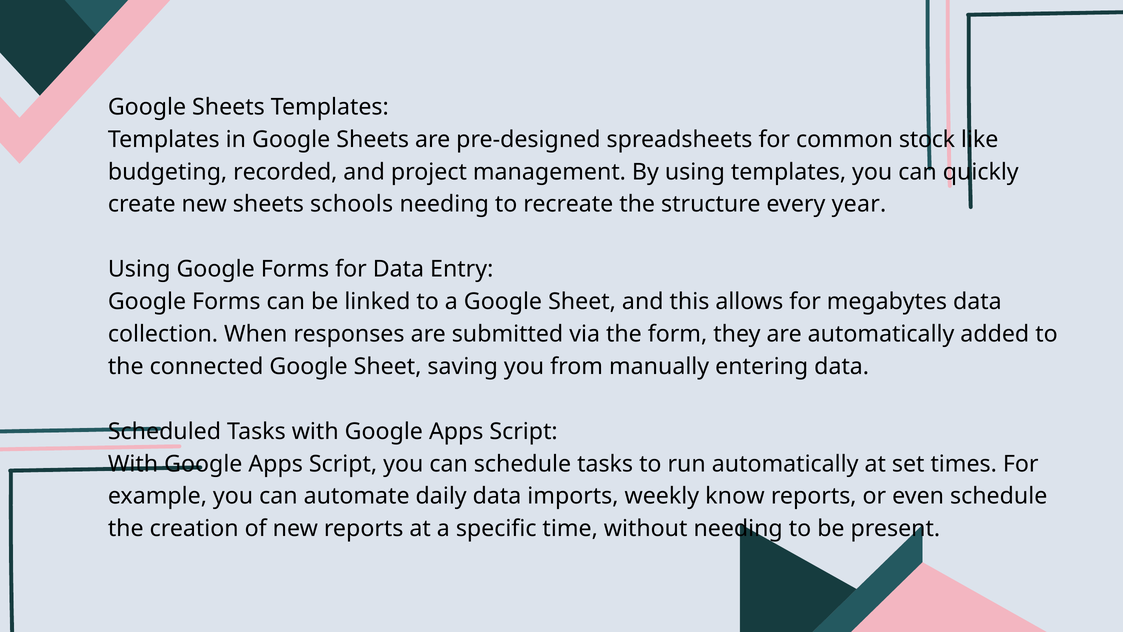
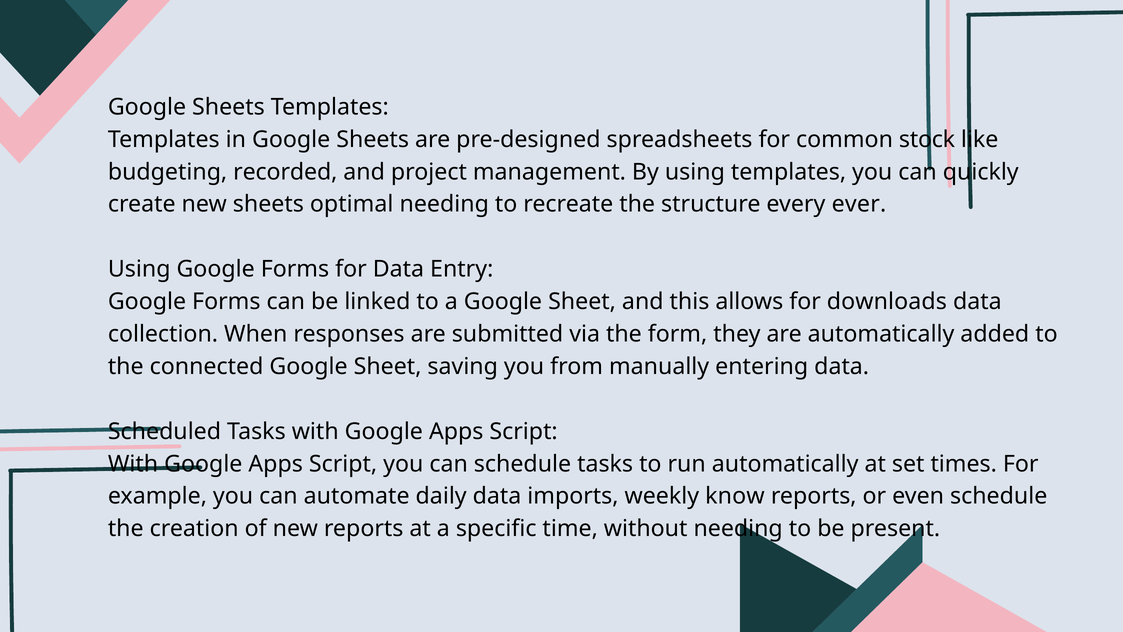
schools: schools -> optimal
year: year -> ever
megabytes: megabytes -> downloads
